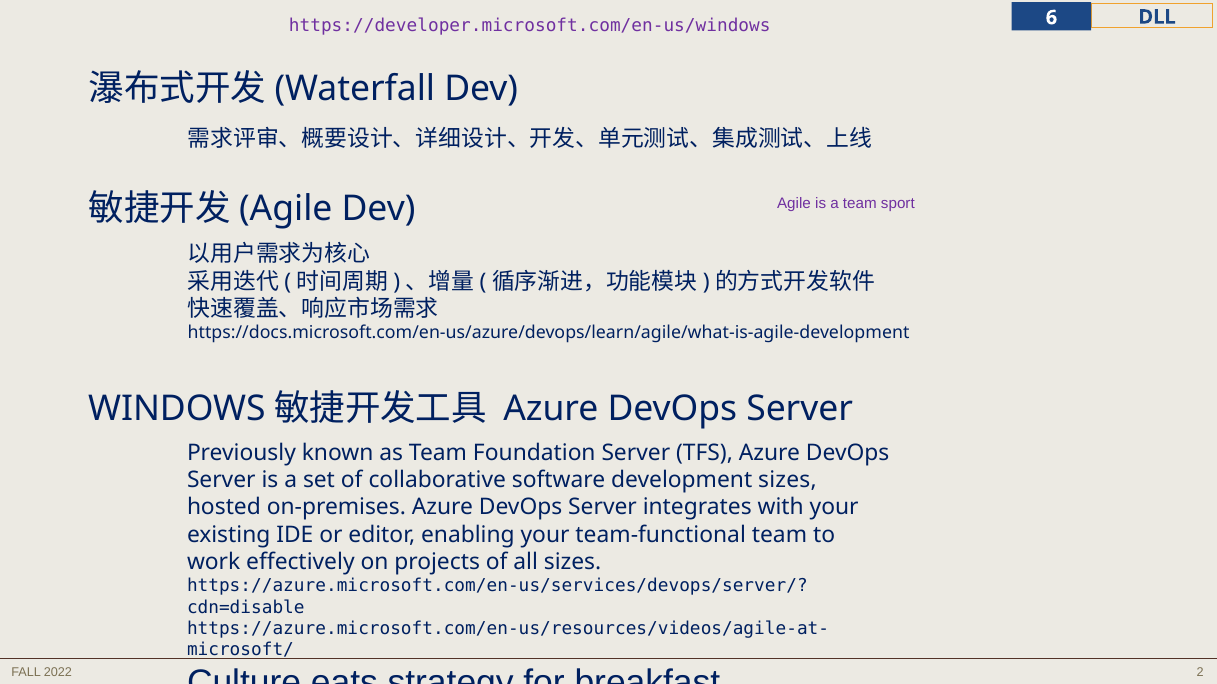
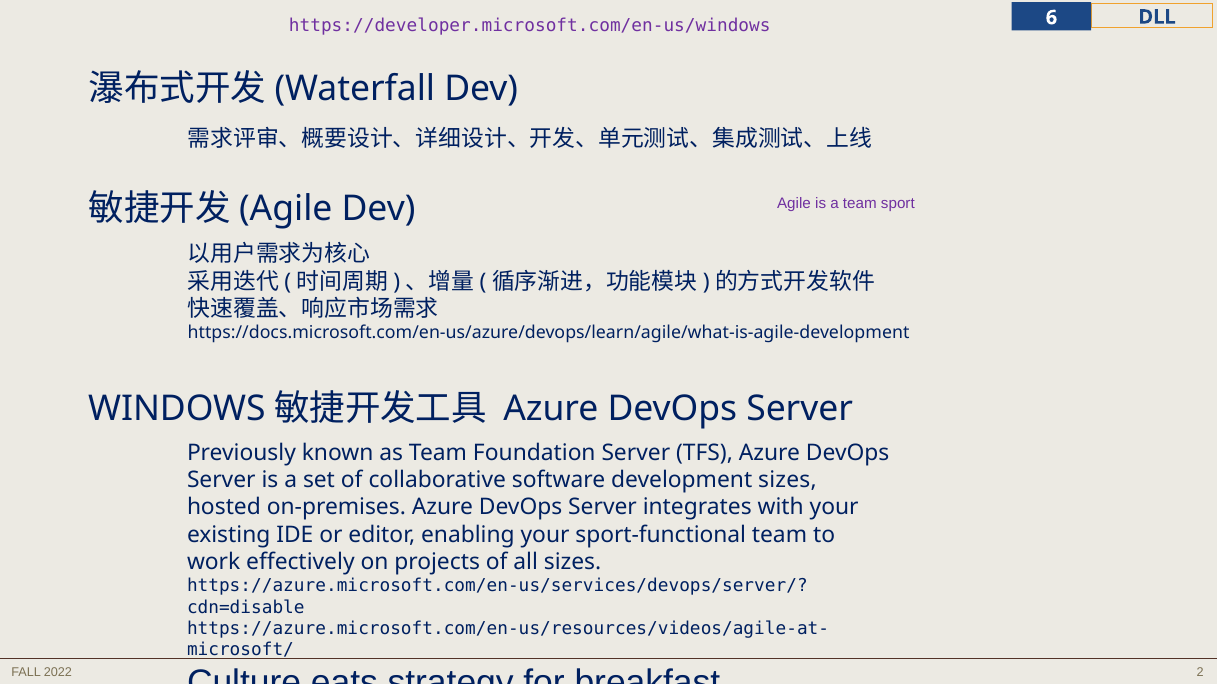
team-functional: team-functional -> sport-functional
